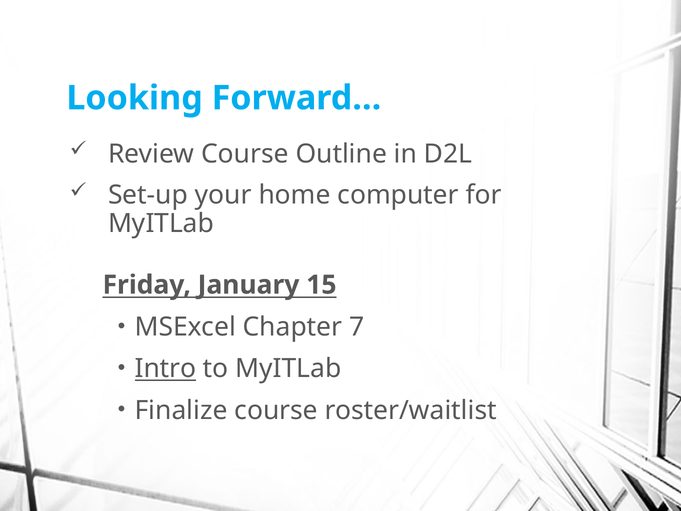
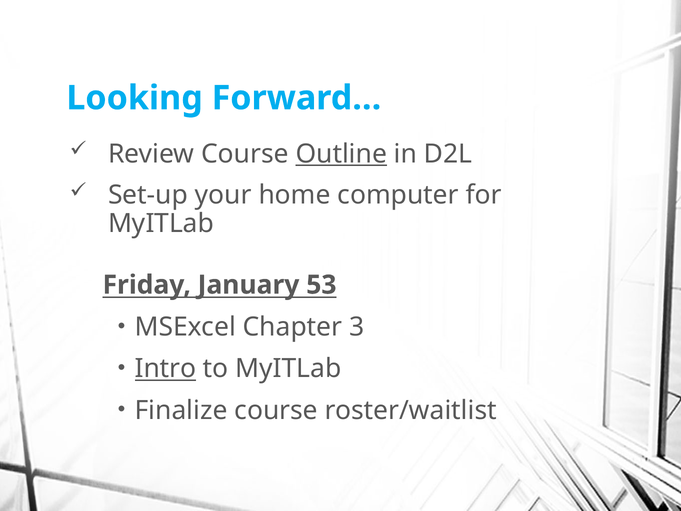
Outline underline: none -> present
15: 15 -> 53
7: 7 -> 3
